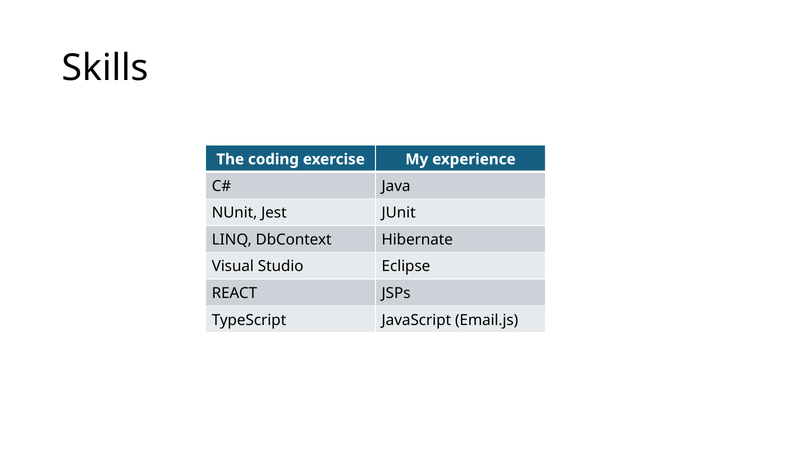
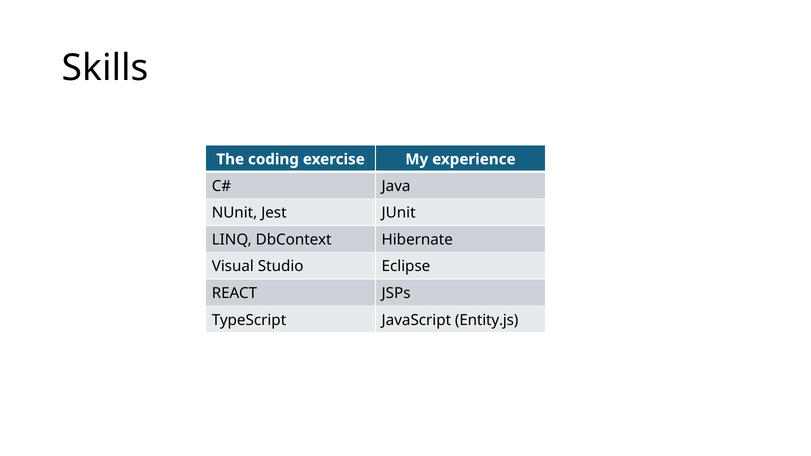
Email.js: Email.js -> Entity.js
